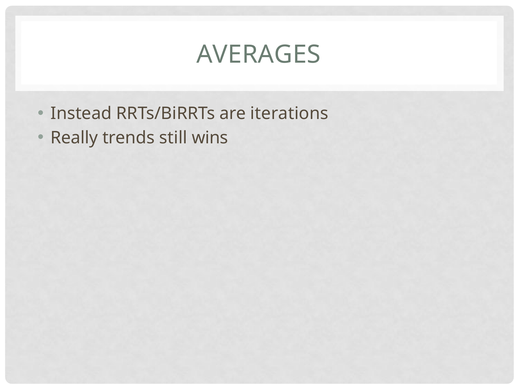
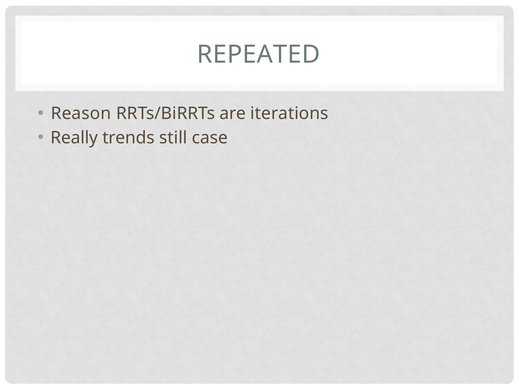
AVERAGES: AVERAGES -> REPEATED
Instead: Instead -> Reason
wins: wins -> case
